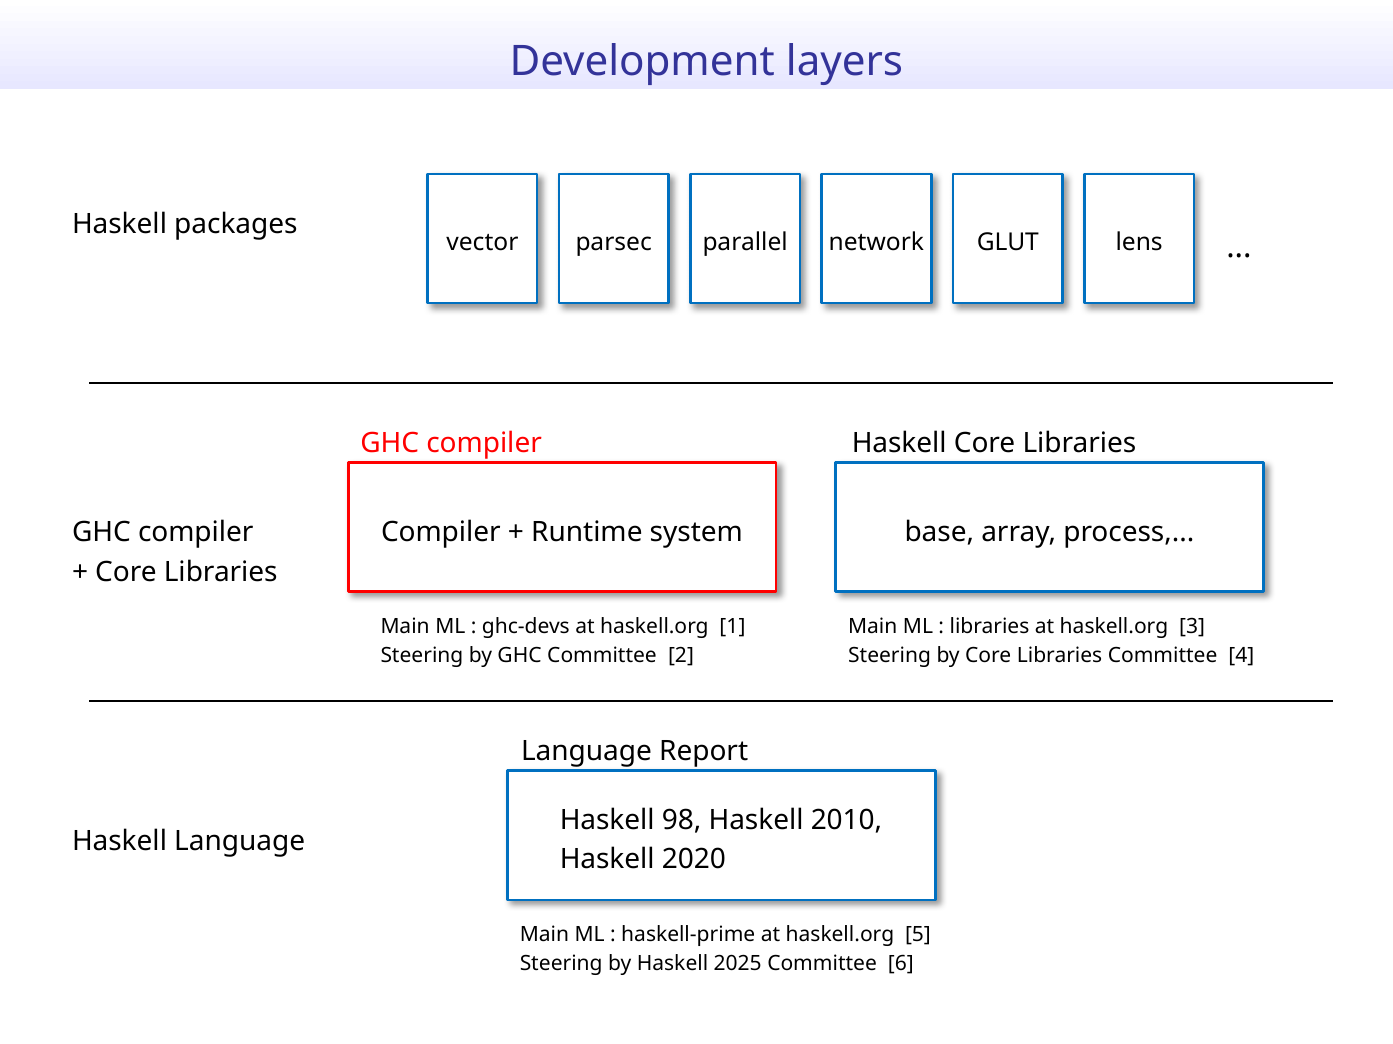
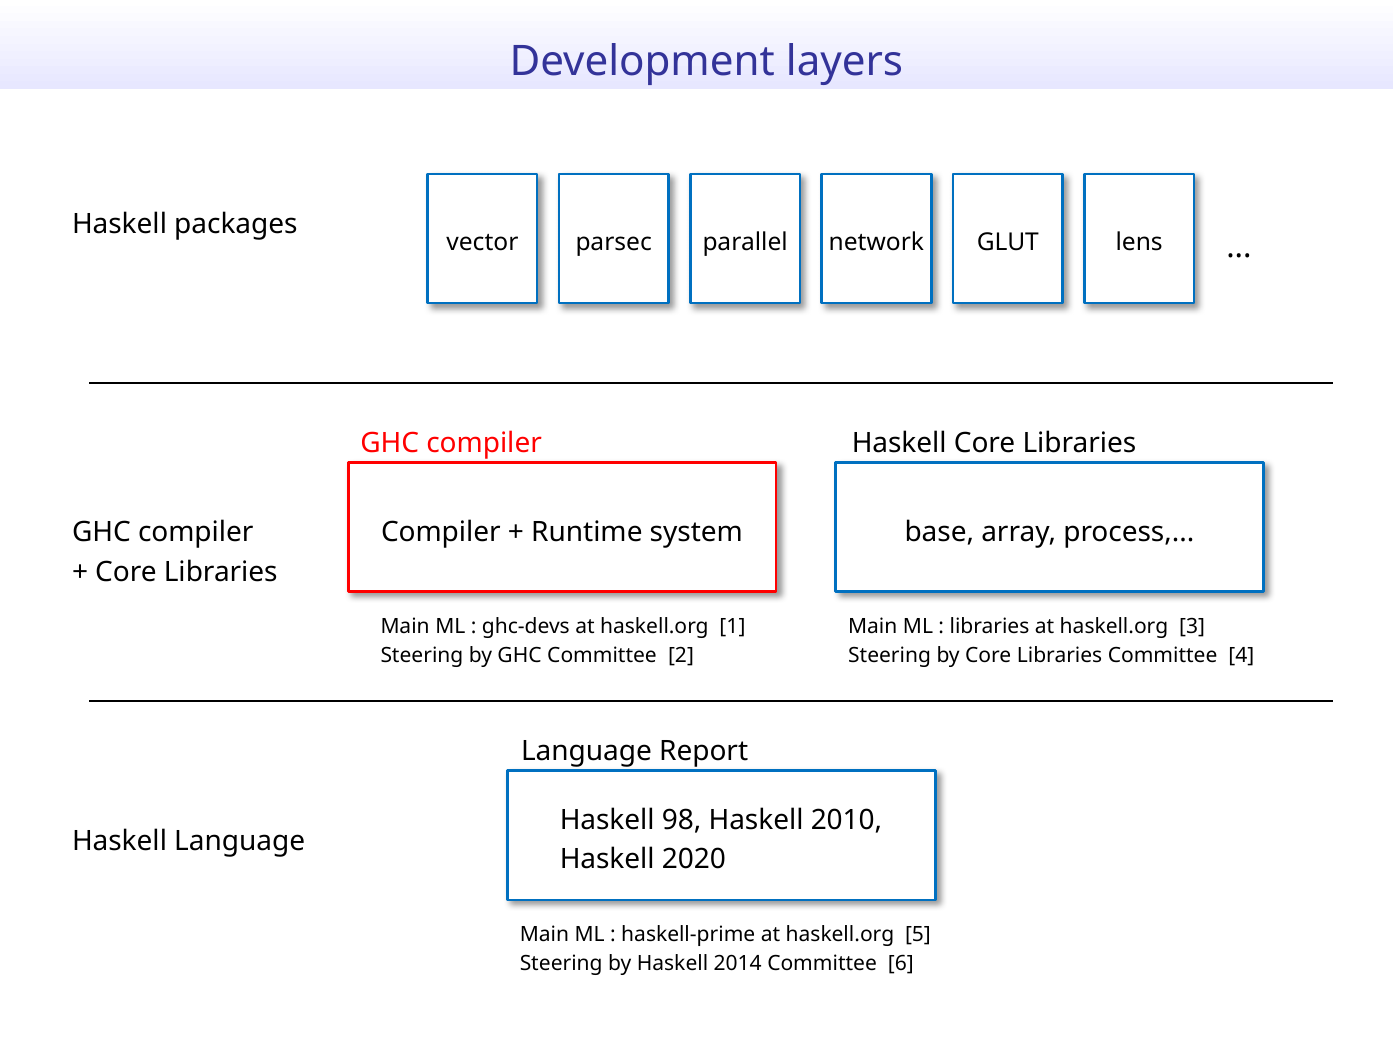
2025: 2025 -> 2014
